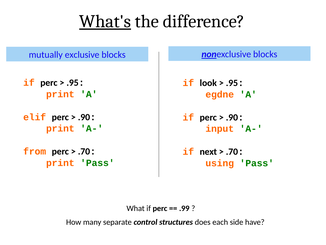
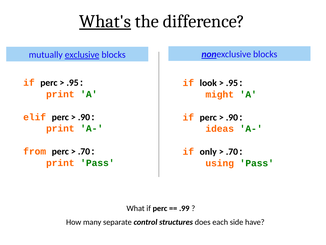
exclusive underline: none -> present
egdne: egdne -> might
input: input -> ideas
next: next -> only
